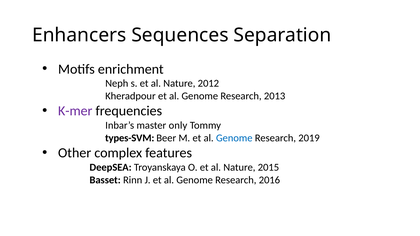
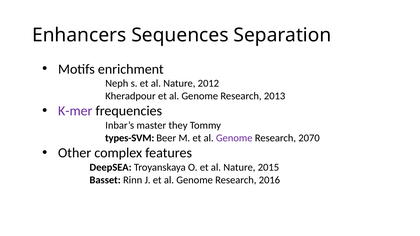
only: only -> they
Genome at (234, 138) colour: blue -> purple
2019: 2019 -> 2070
